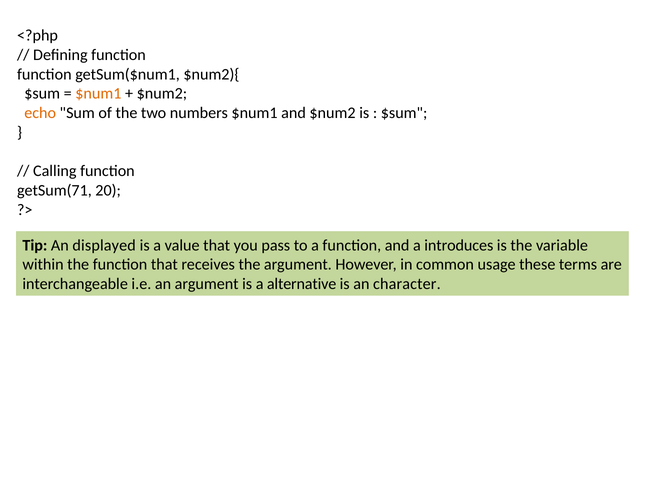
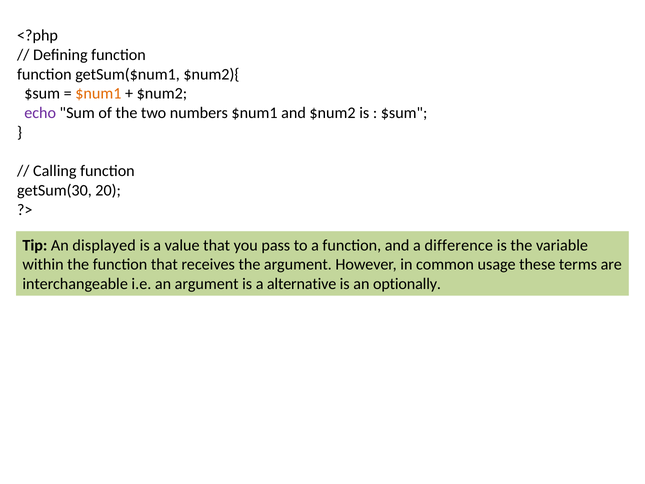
echo colour: orange -> purple
getSum(71: getSum(71 -> getSum(30
introduces: introduces -> difference
character: character -> optionally
